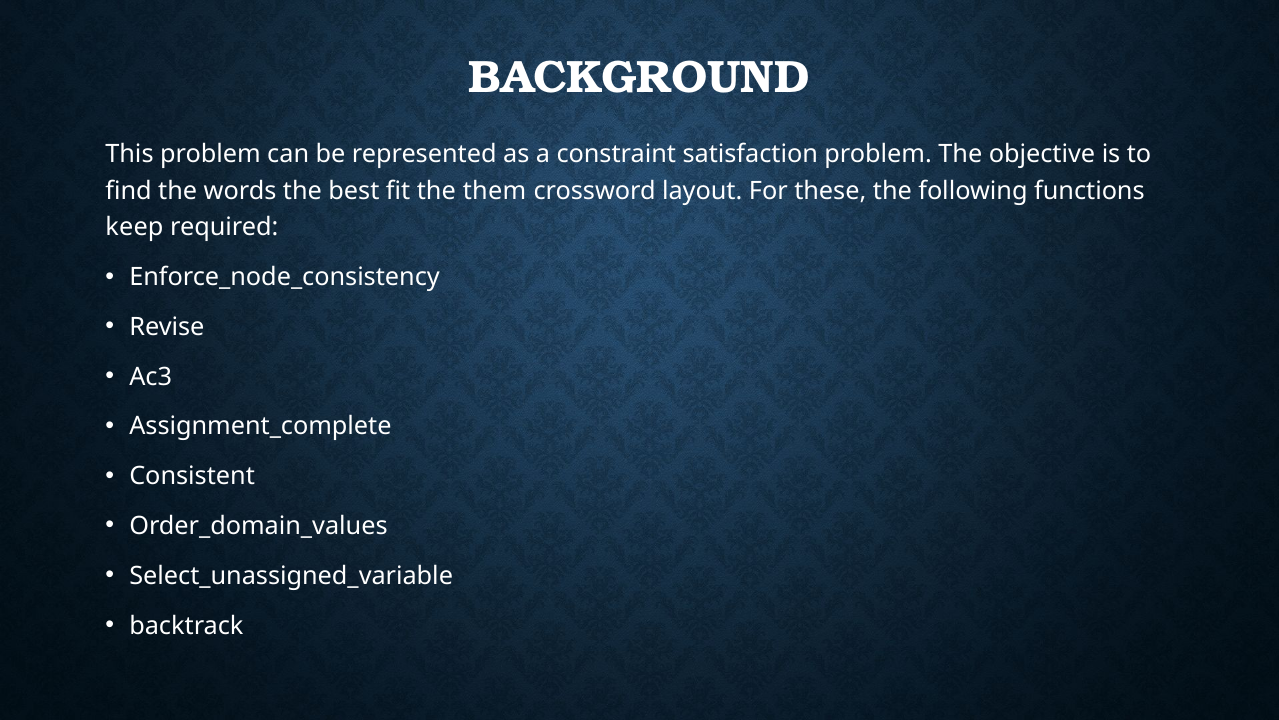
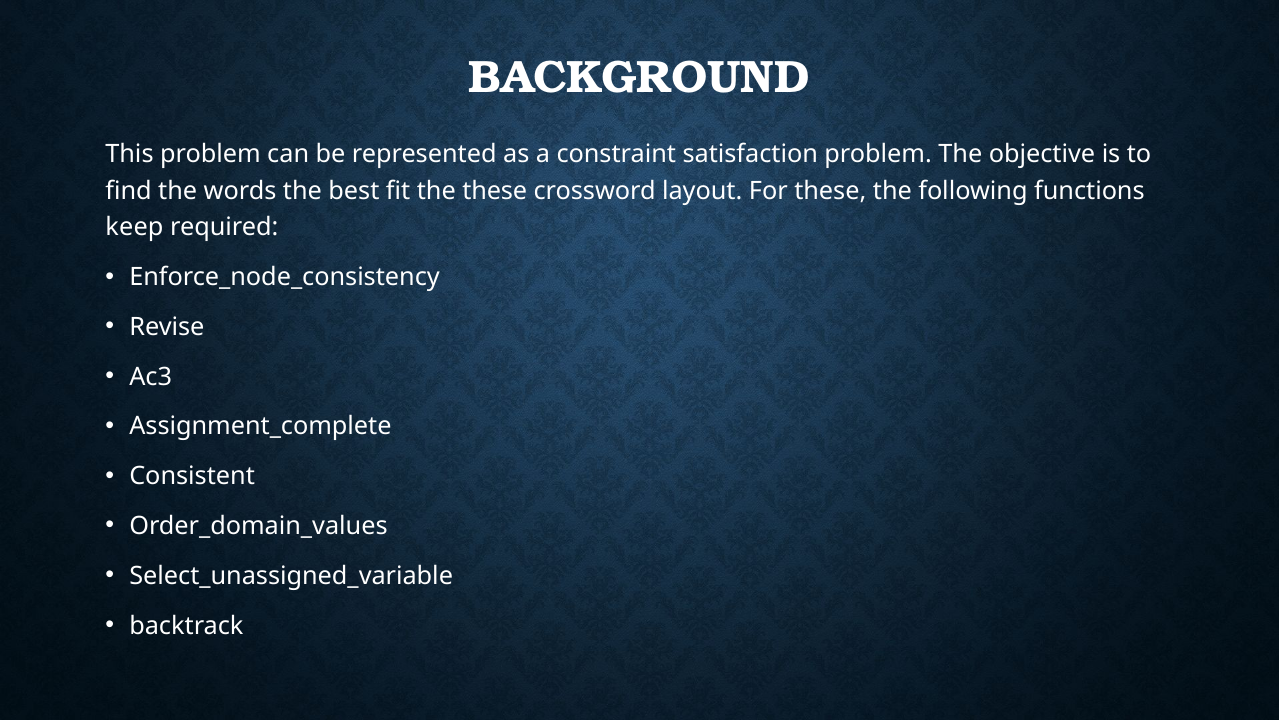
the them: them -> these
